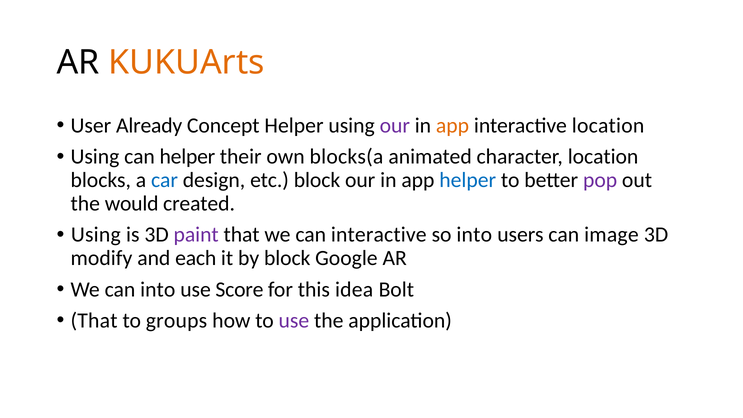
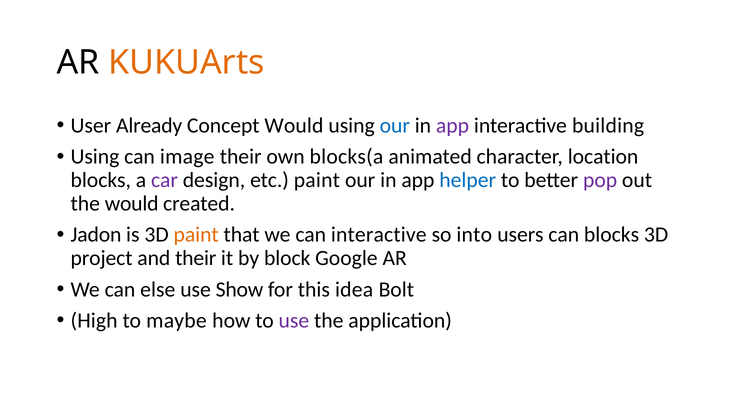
Concept Helper: Helper -> Would
our at (395, 126) colour: purple -> blue
app at (453, 126) colour: orange -> purple
interactive location: location -> building
can helper: helper -> image
car colour: blue -> purple
etc block: block -> paint
Using at (96, 235): Using -> Jadon
paint at (196, 235) colour: purple -> orange
can image: image -> blocks
modify: modify -> project
and each: each -> their
can into: into -> else
Score: Score -> Show
That at (94, 320): That -> High
groups: groups -> maybe
